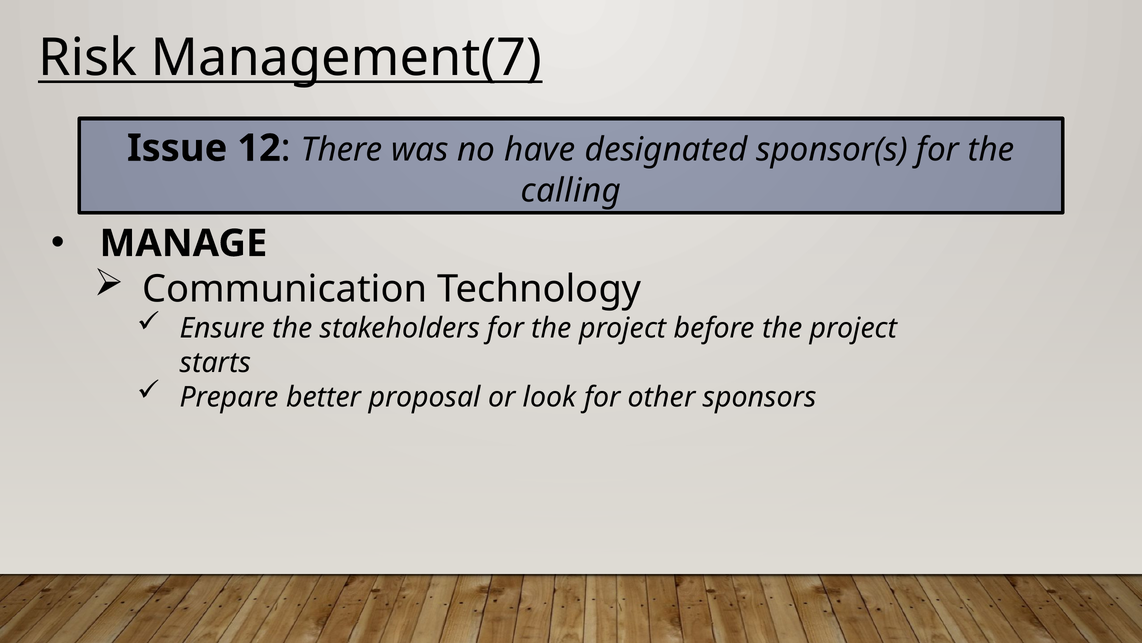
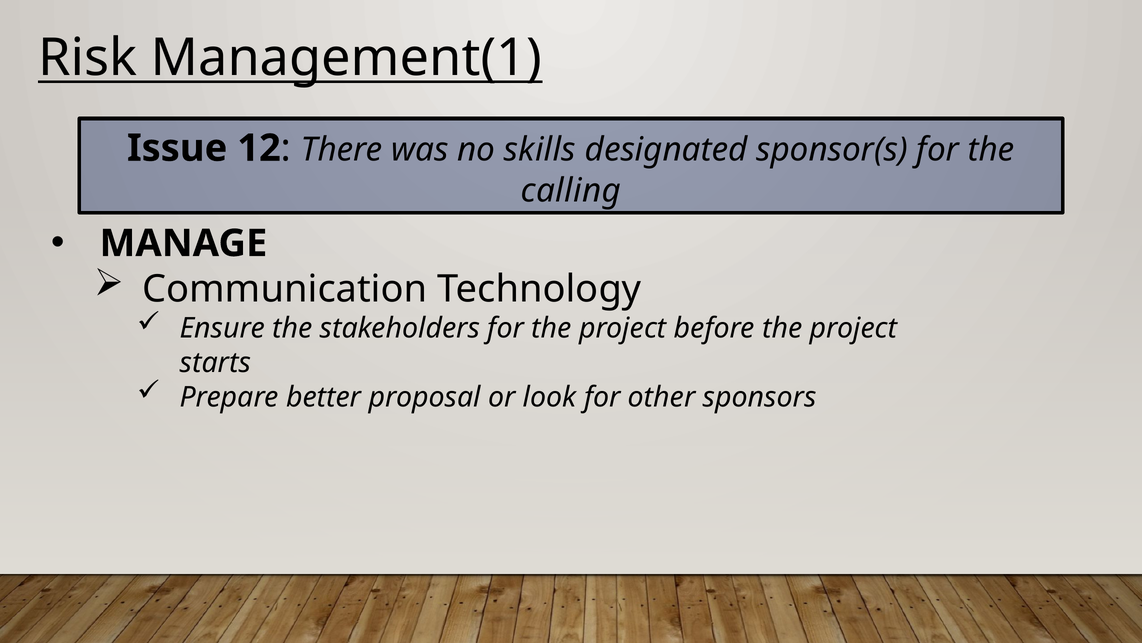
Management(7: Management(7 -> Management(1
have: have -> skills
